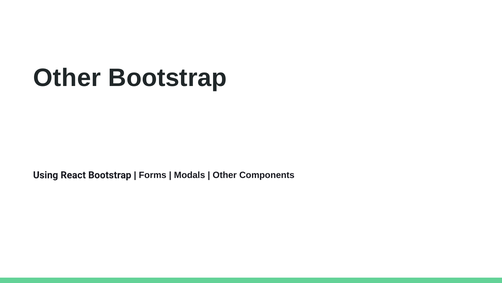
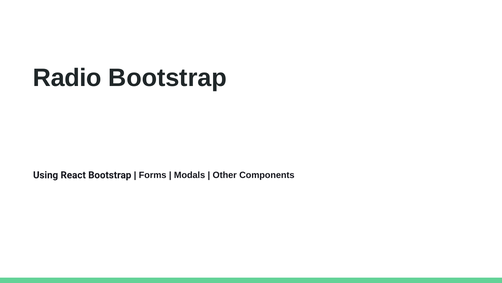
Other at (67, 78): Other -> Radio
